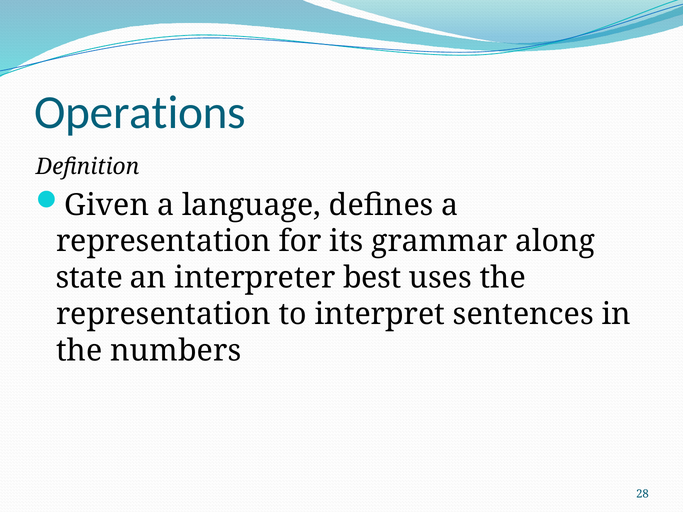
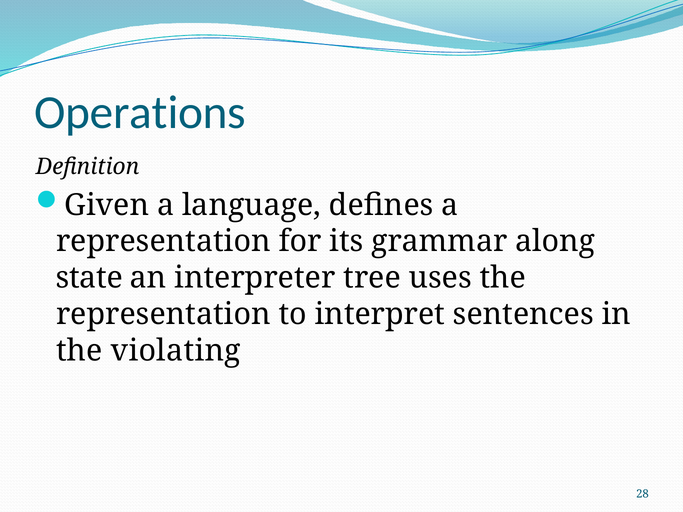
best: best -> tree
numbers: numbers -> violating
